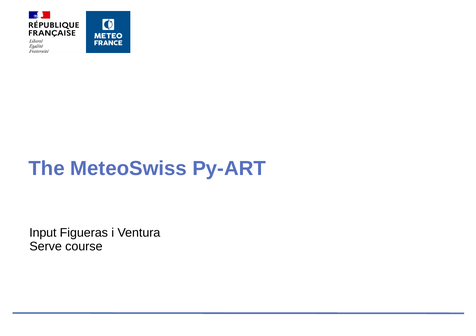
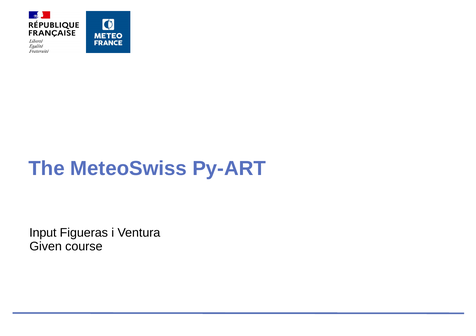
Serve: Serve -> Given
